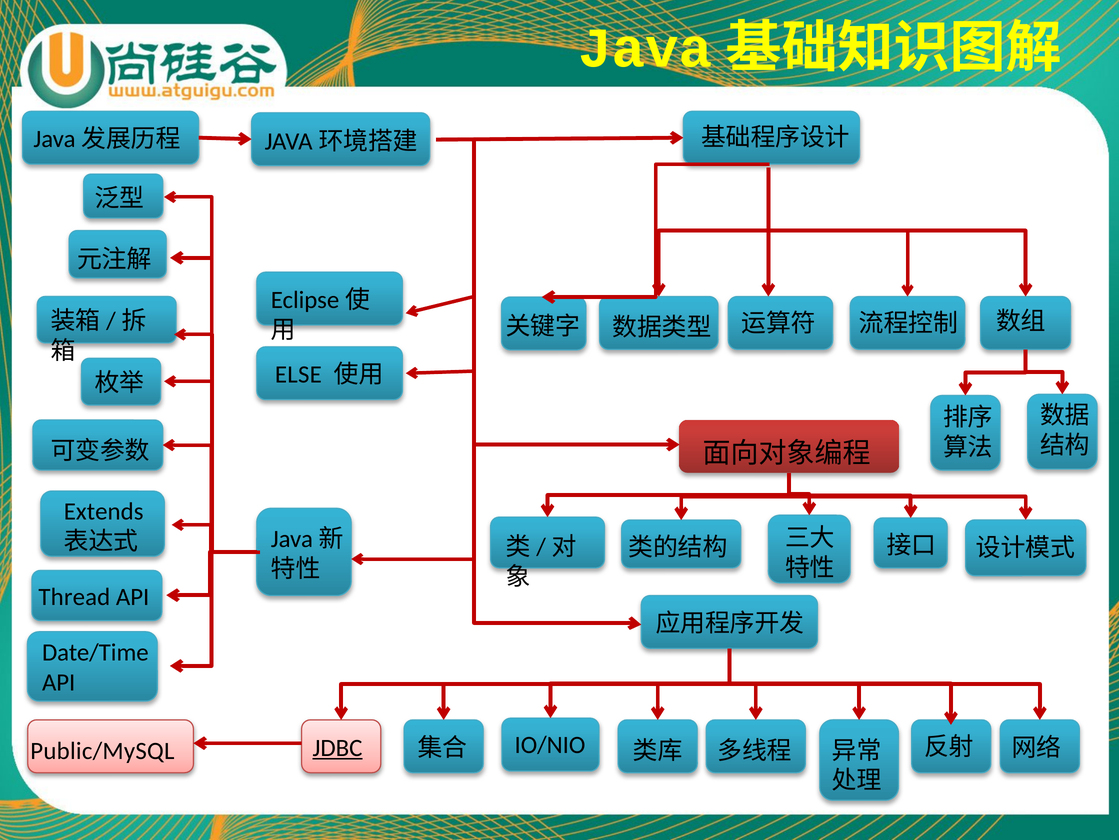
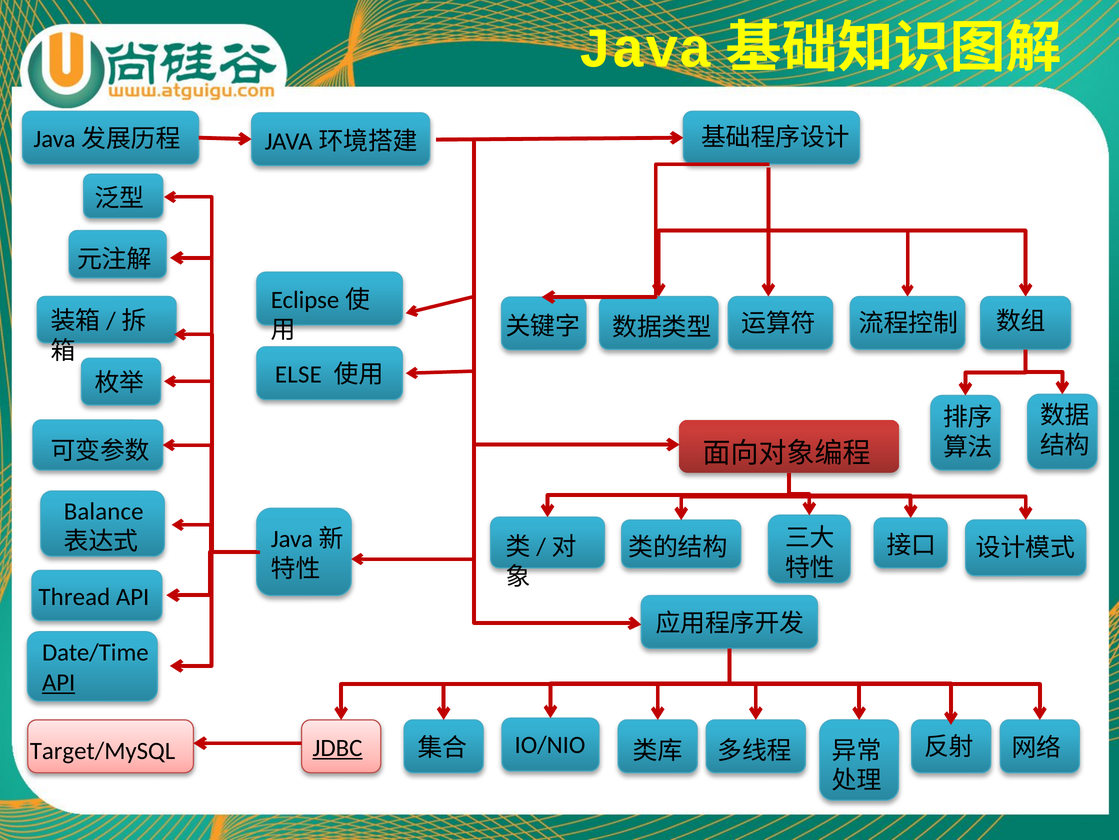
Extends: Extends -> Balance
API at (59, 682) underline: none -> present
Public/MySQL: Public/MySQL -> Target/MySQL
